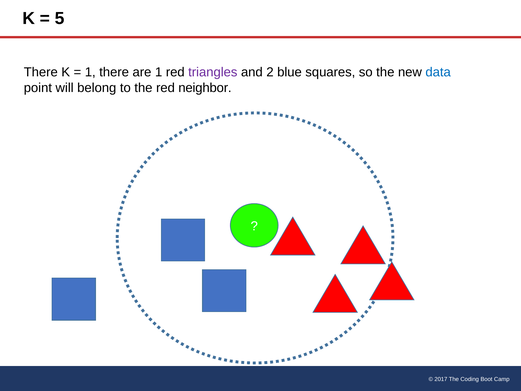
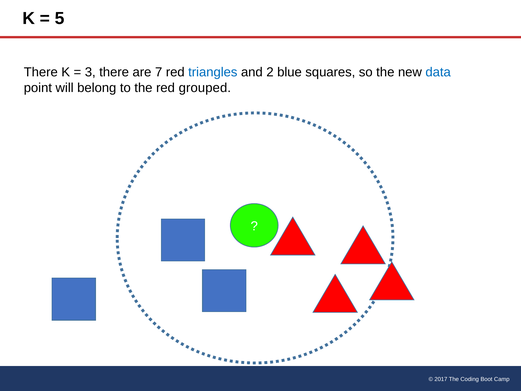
1 at (90, 72): 1 -> 3
are 1: 1 -> 7
triangles colour: purple -> blue
neighbor: neighbor -> grouped
